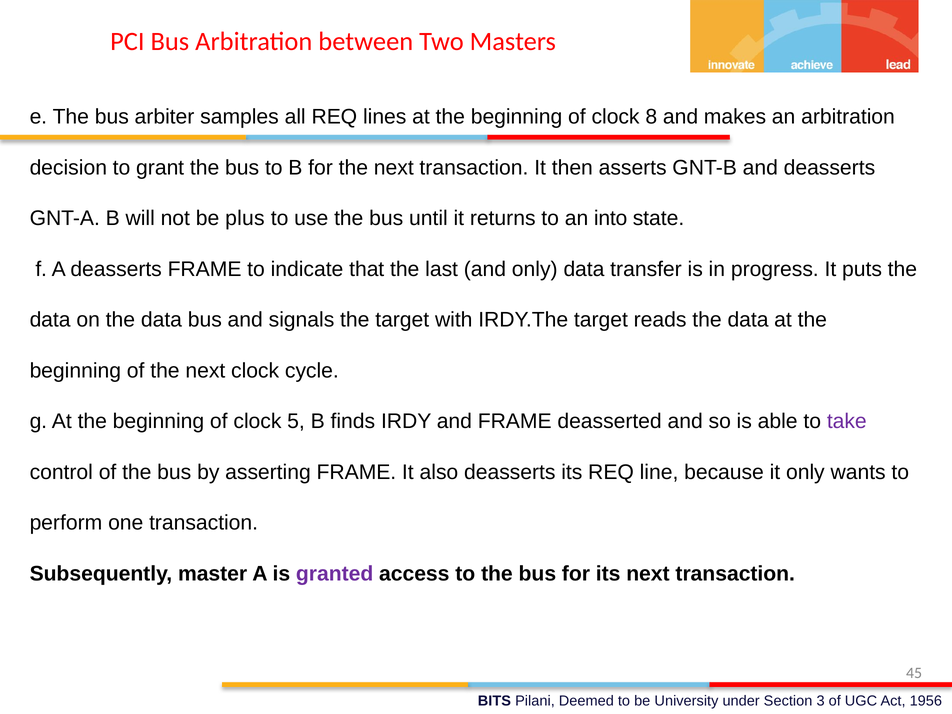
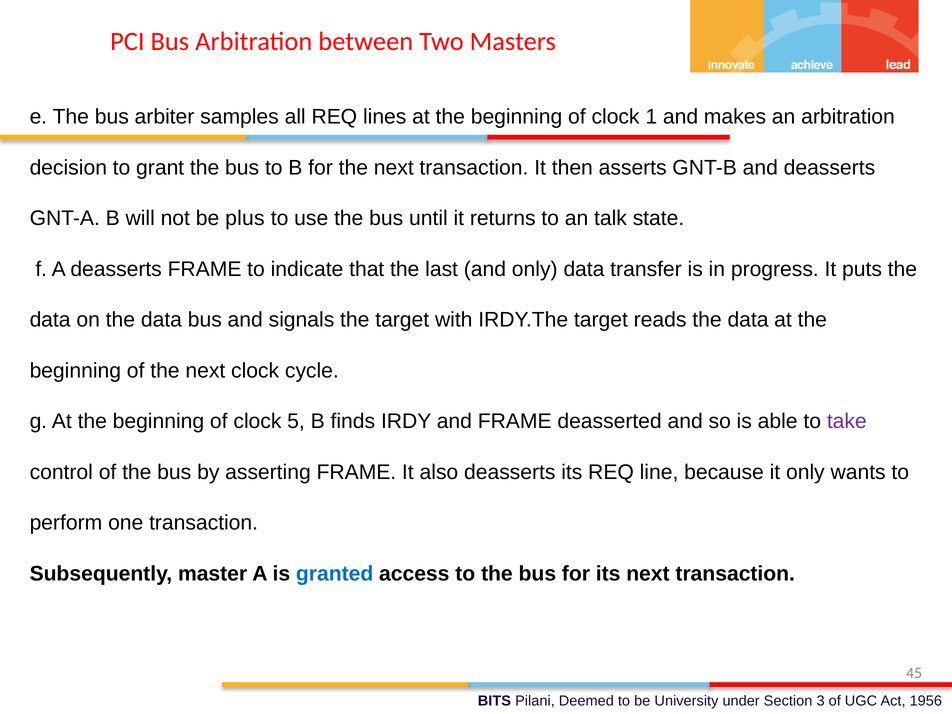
8: 8 -> 1
into: into -> talk
granted colour: purple -> blue
